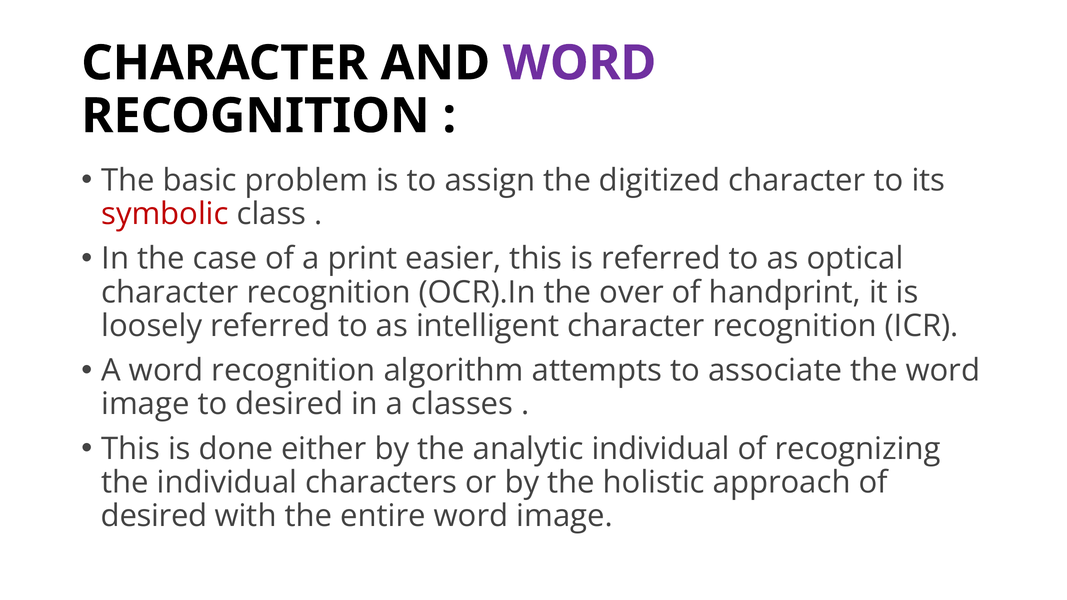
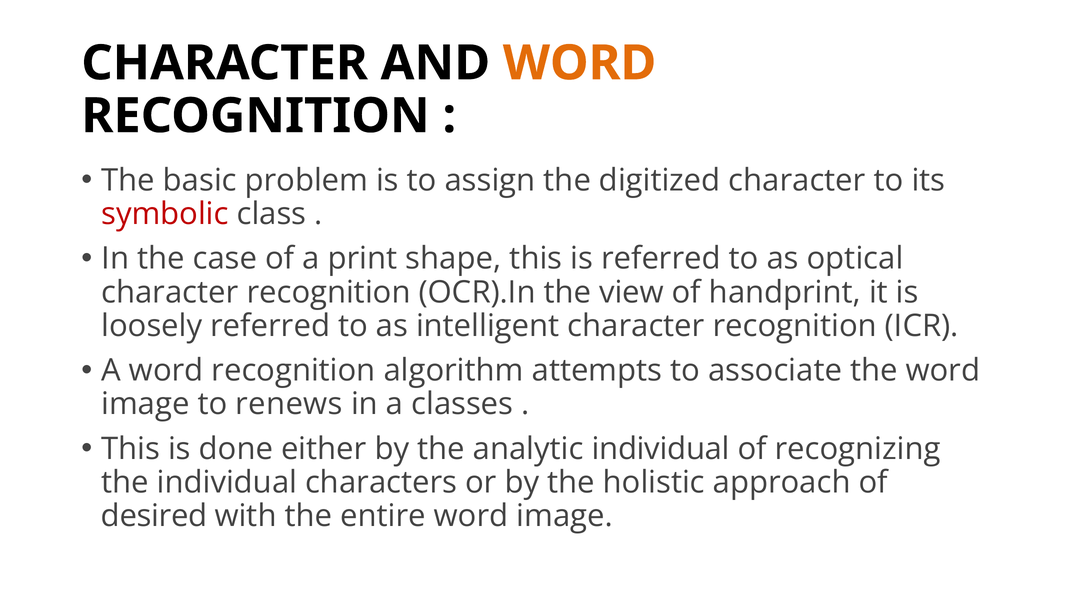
WORD at (580, 63) colour: purple -> orange
easier: easier -> shape
over: over -> view
to desired: desired -> renews
